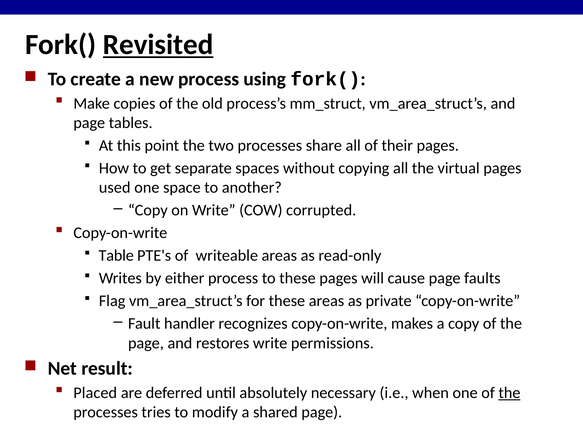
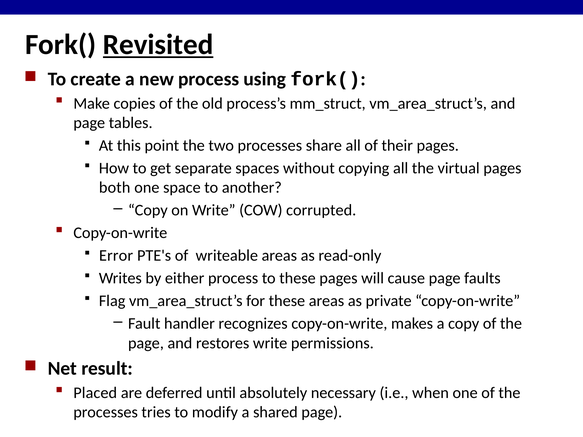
used: used -> both
Table: Table -> Error
the at (509, 393) underline: present -> none
